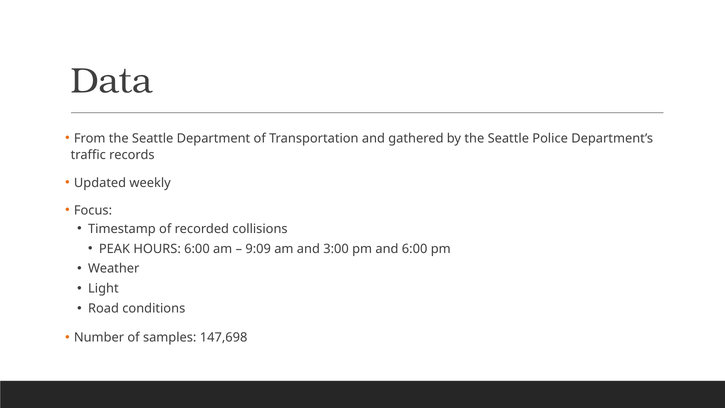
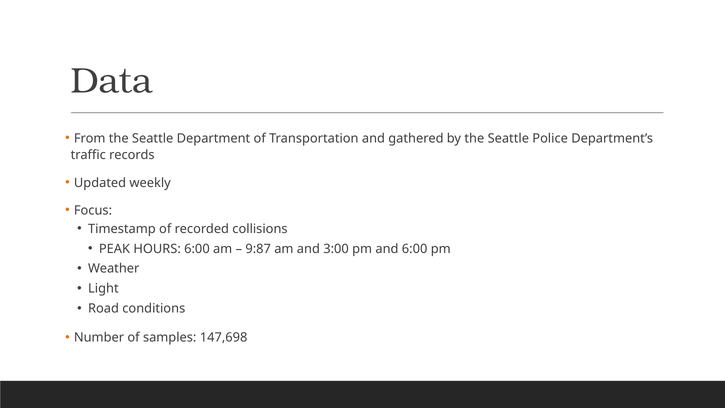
9:09: 9:09 -> 9:87
